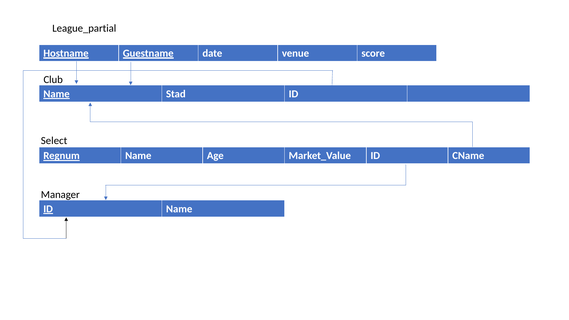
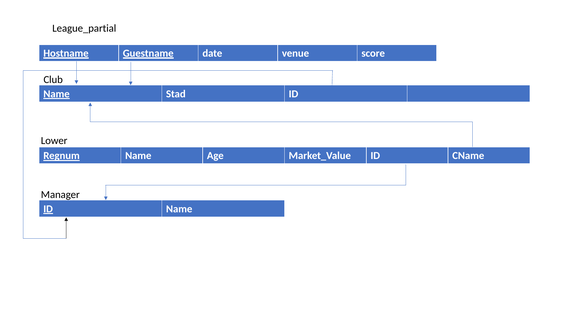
Select: Select -> Lower
